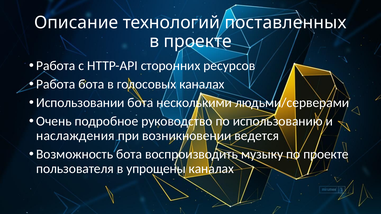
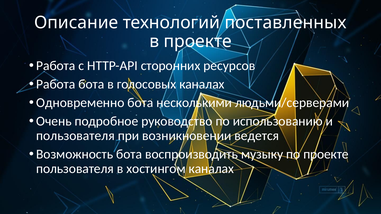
Использовании: Использовании -> Одновременно
наслаждения at (75, 136): наслаждения -> пользователя
упрощены: упрощены -> хостингом
